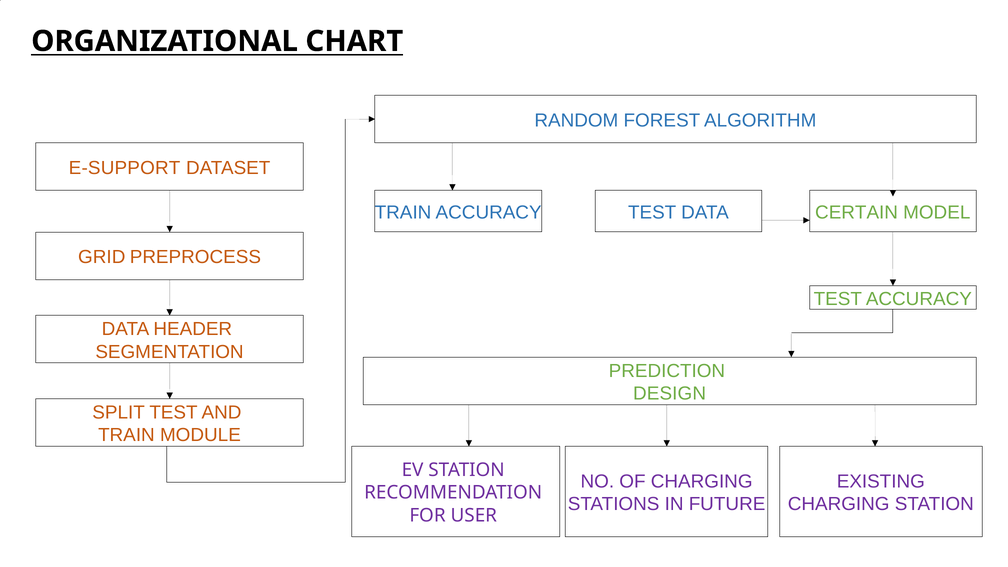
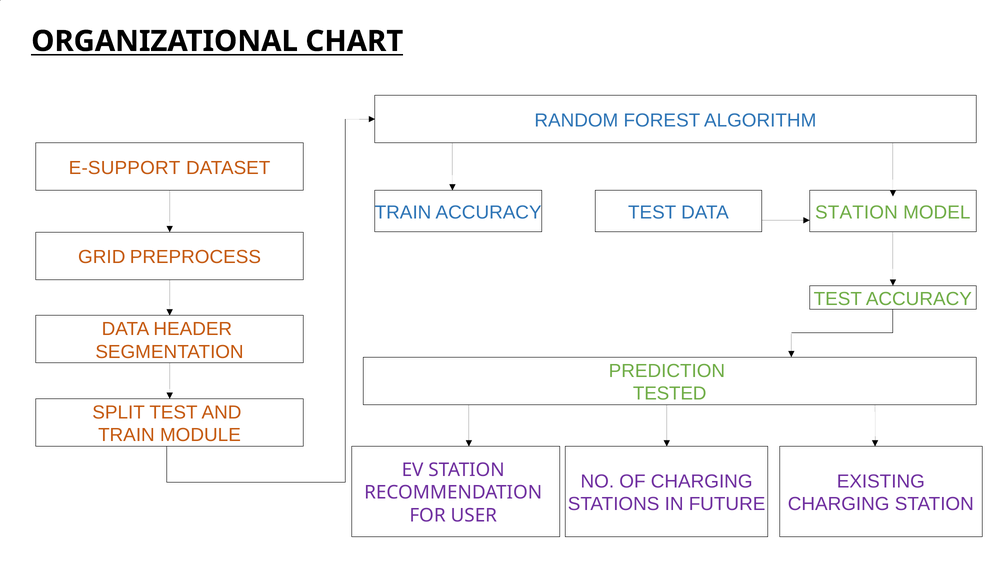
CERTAIN at (857, 212): CERTAIN -> STATION
DESIGN: DESIGN -> TESTED
